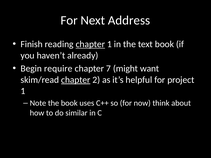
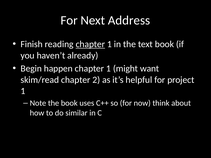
require: require -> happen
7 at (109, 69): 7 -> 1
chapter at (76, 80) underline: present -> none
